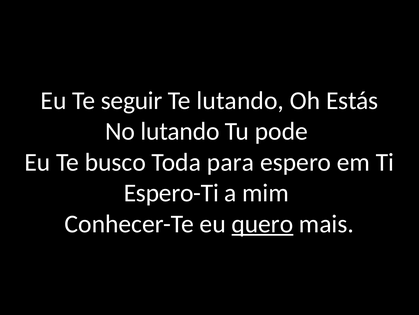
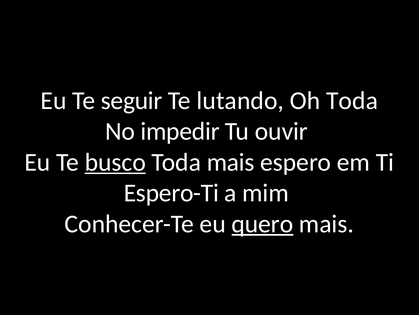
Oh Estás: Estás -> Toda
No lutando: lutando -> impedir
pode: pode -> ouvir
busco underline: none -> present
Toda para: para -> mais
